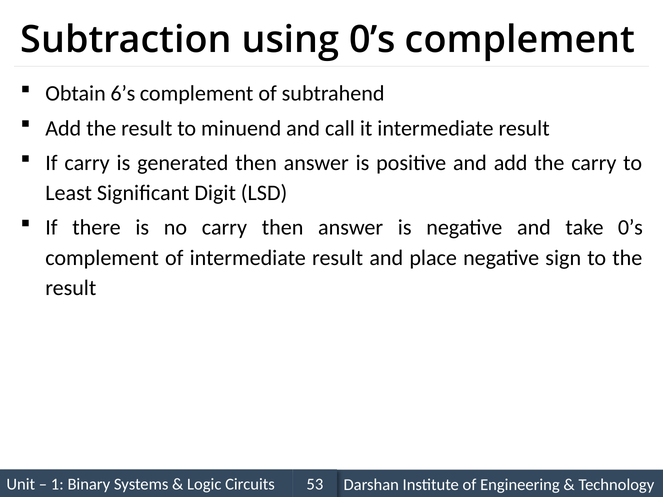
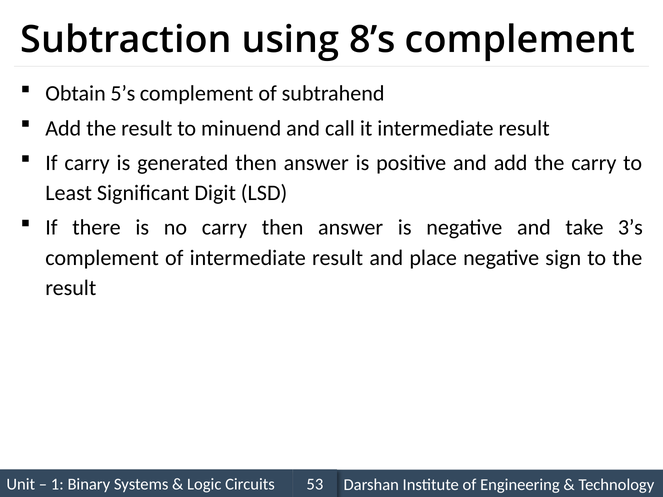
using 0’s: 0’s -> 8’s
6’s: 6’s -> 5’s
take 0’s: 0’s -> 3’s
